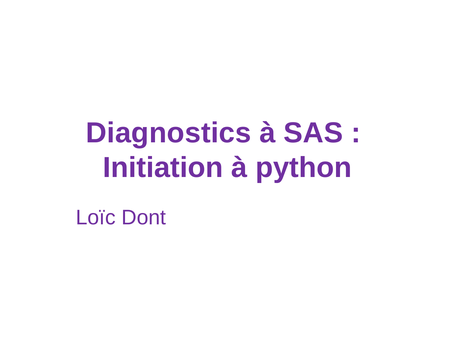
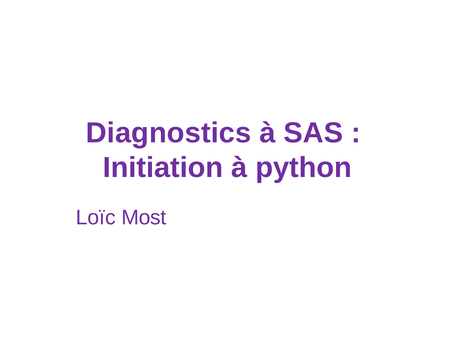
Dont: Dont -> Most
